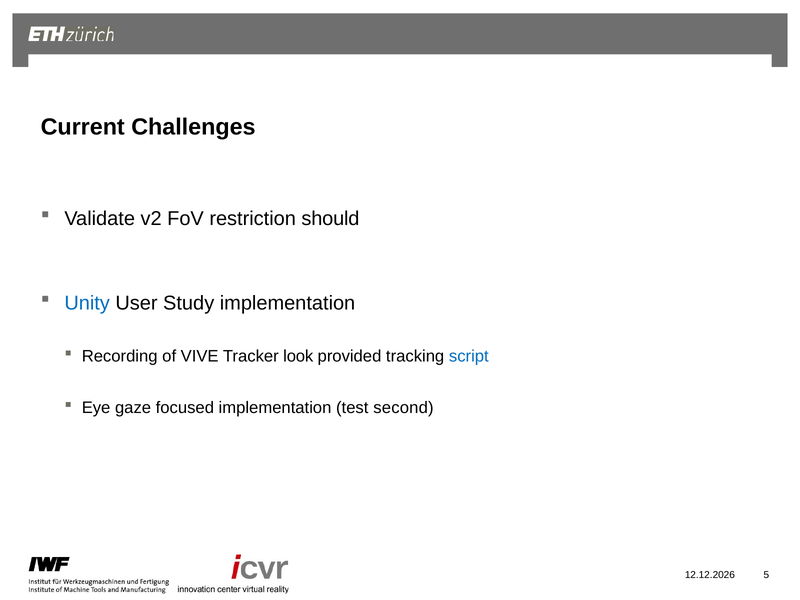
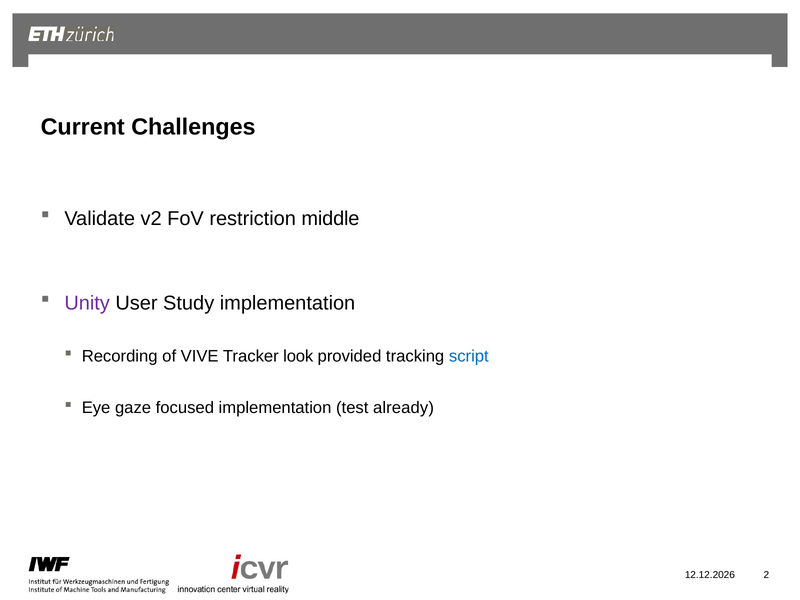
should: should -> middle
Unity colour: blue -> purple
second: second -> already
5: 5 -> 2
